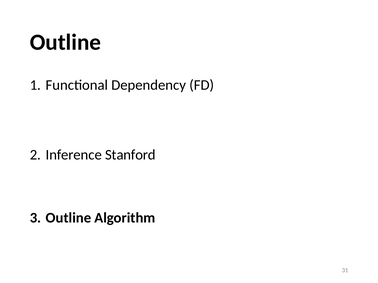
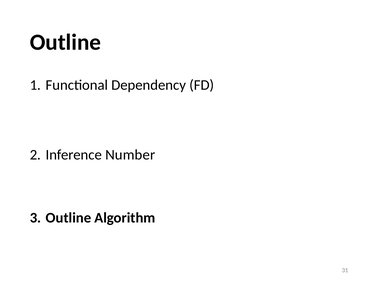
Stanford: Stanford -> Number
